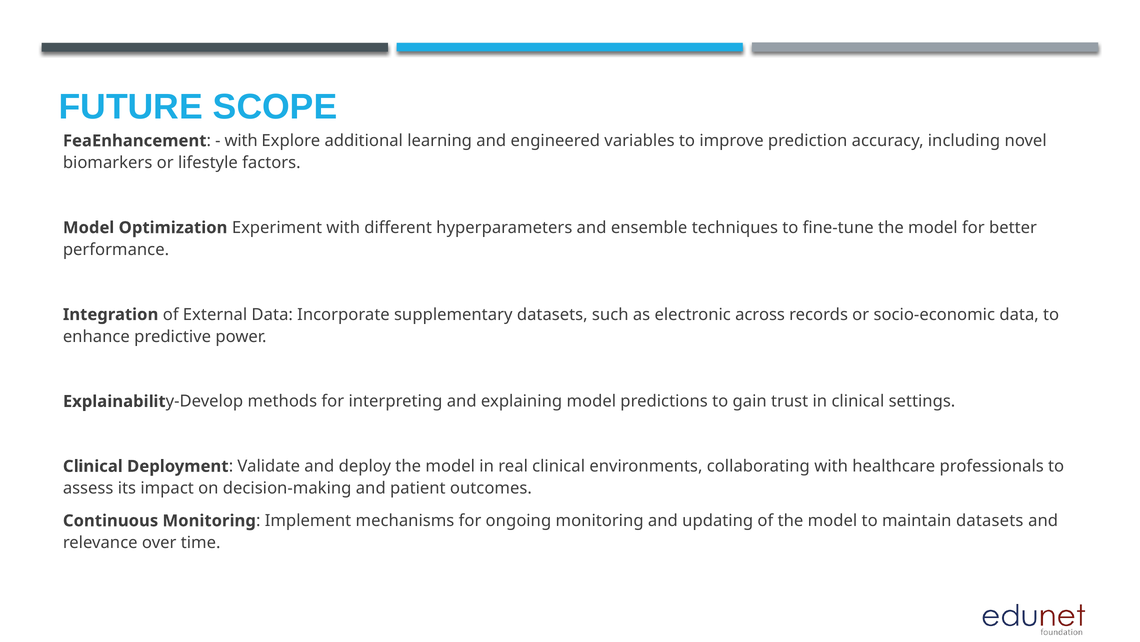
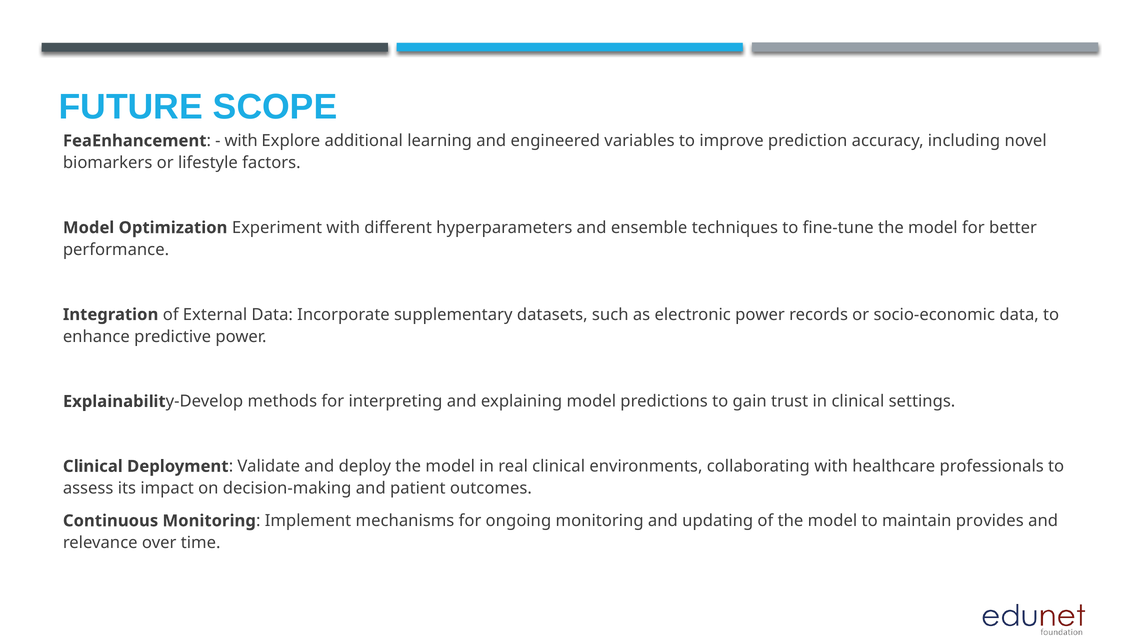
electronic across: across -> power
maintain datasets: datasets -> provides
